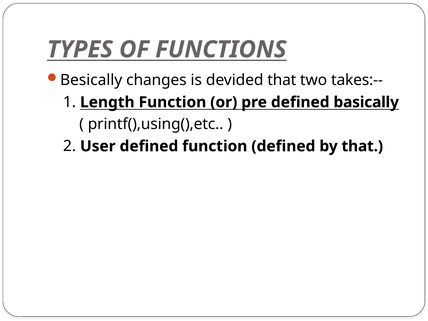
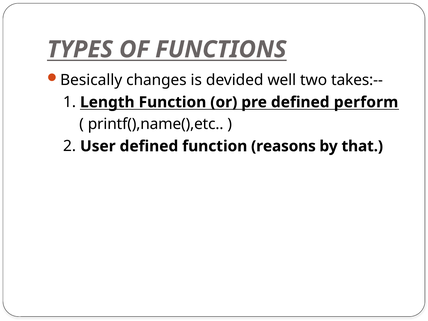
devided that: that -> well
basically: basically -> perform
printf(),using(),etc: printf(),using(),etc -> printf(),name(),etc
function defined: defined -> reasons
